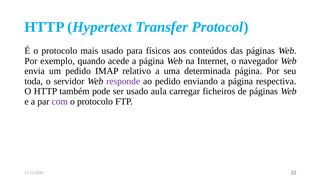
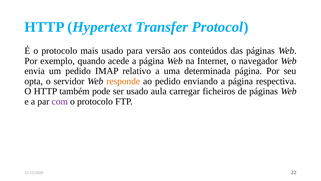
físicos: físicos -> versão
toda: toda -> opta
responde colour: purple -> orange
